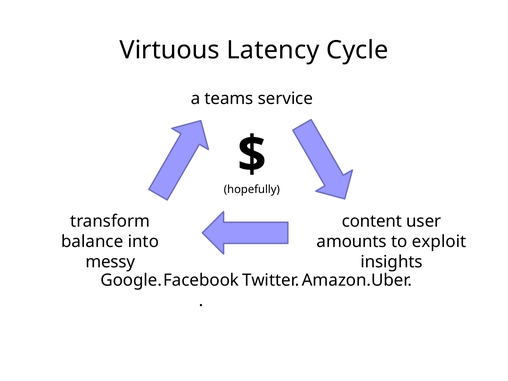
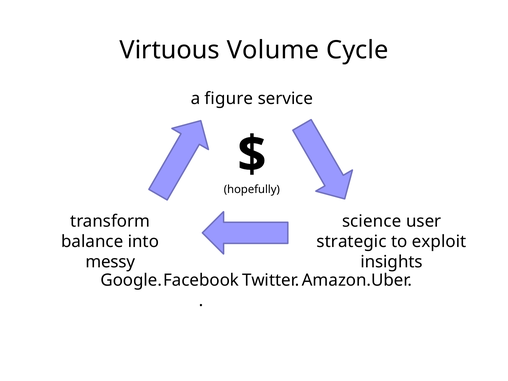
Latency: Latency -> Volume
teams: teams -> figure
content: content -> science
amounts: amounts -> strategic
